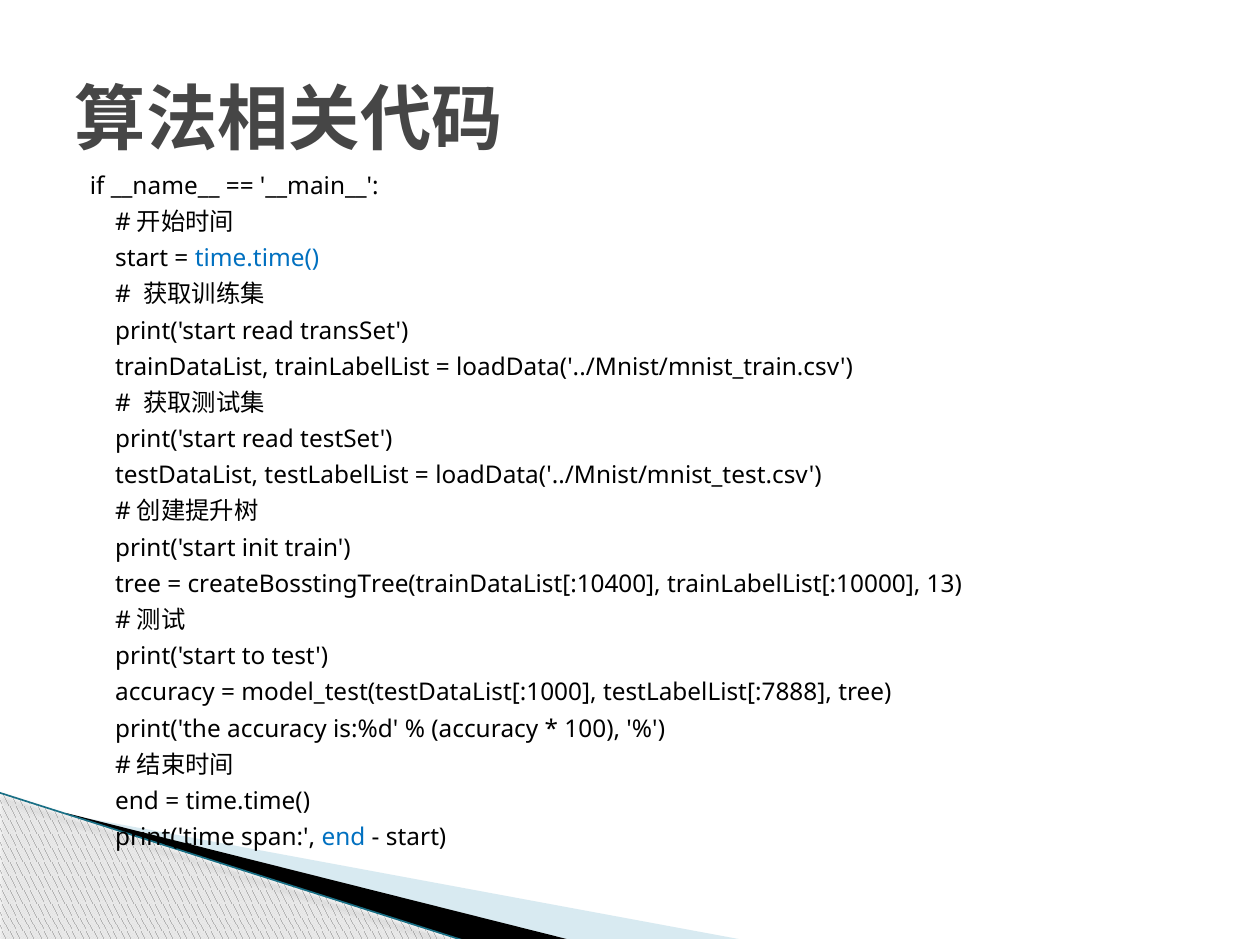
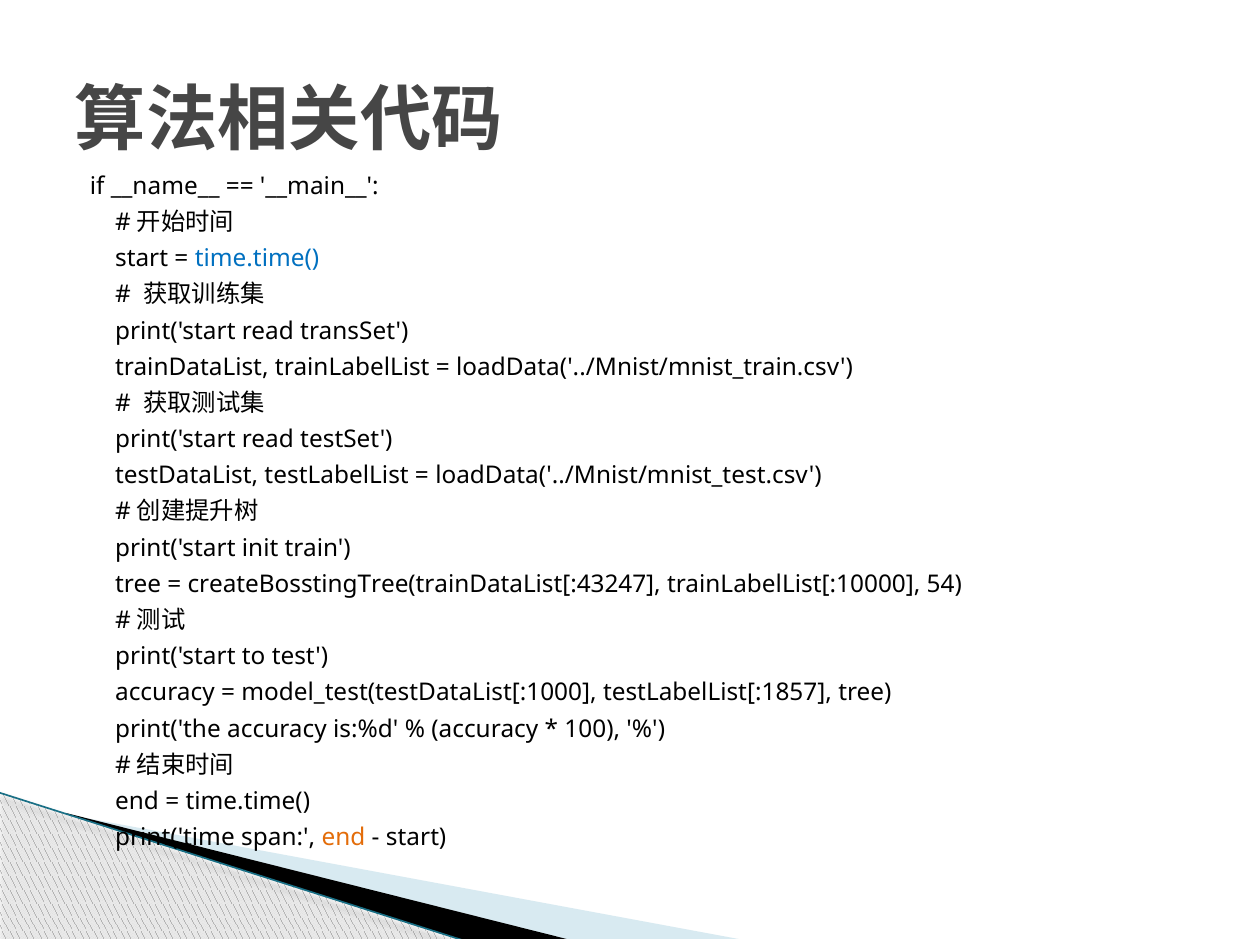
createBosstingTree(trainDataList[:10400: createBosstingTree(trainDataList[:10400 -> createBosstingTree(trainDataList[:43247
13: 13 -> 54
testLabelList[:7888: testLabelList[:7888 -> testLabelList[:1857
end at (344, 838) colour: blue -> orange
